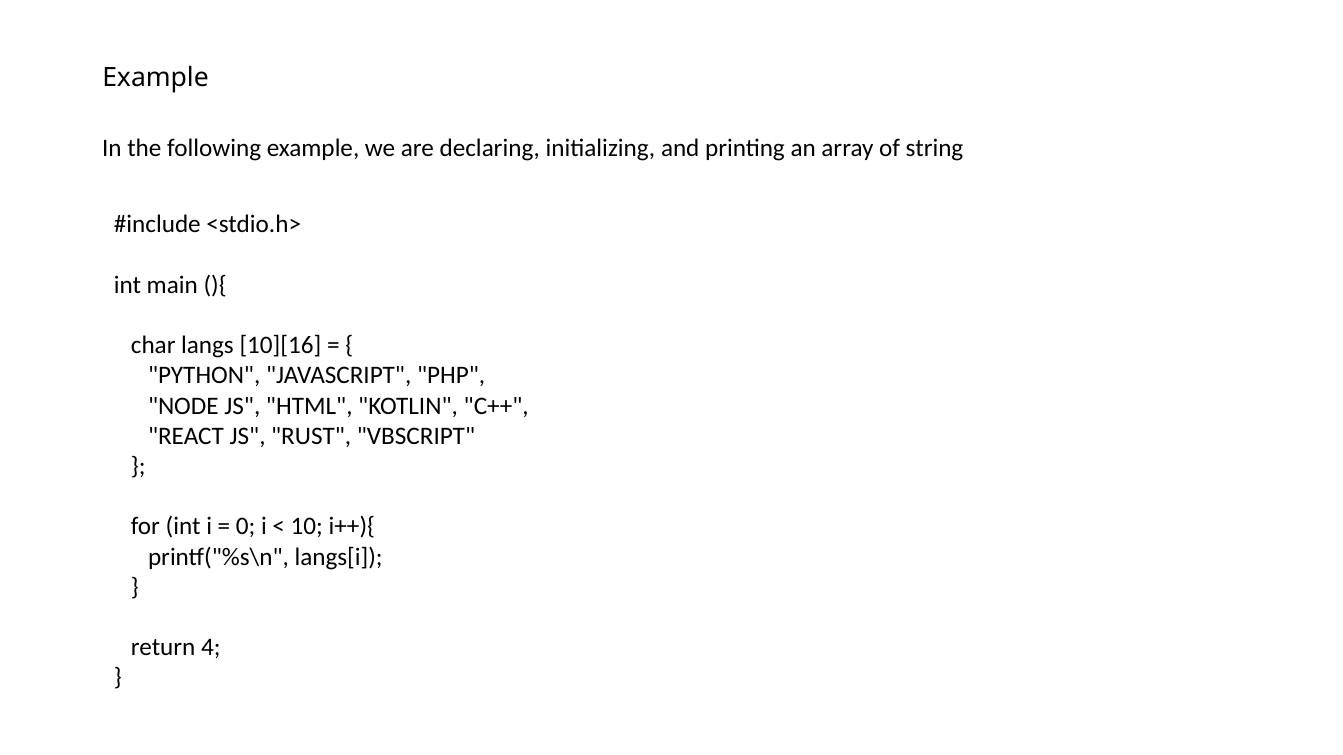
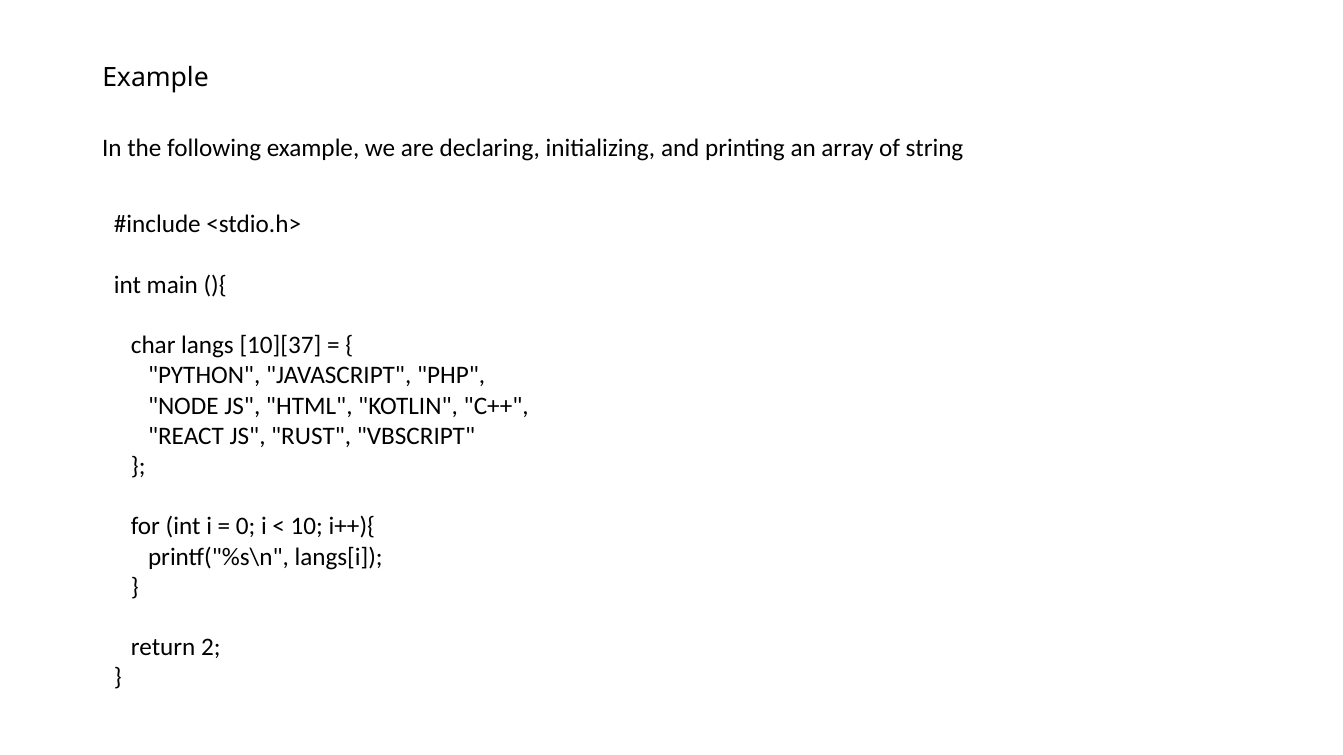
10][16: 10][16 -> 10][37
4: 4 -> 2
